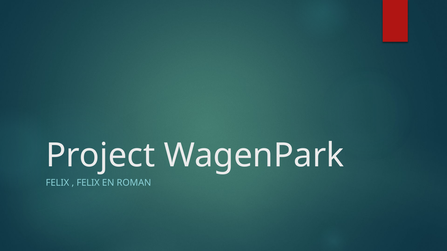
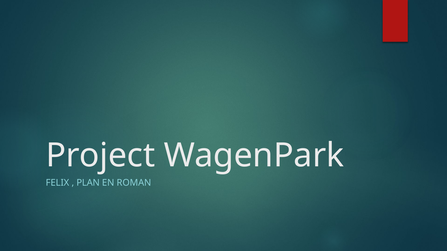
FELIX at (88, 183): FELIX -> PLAN
